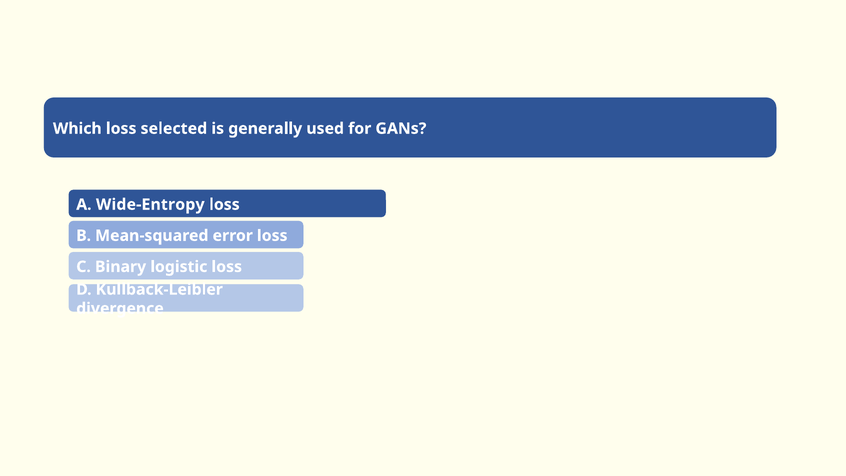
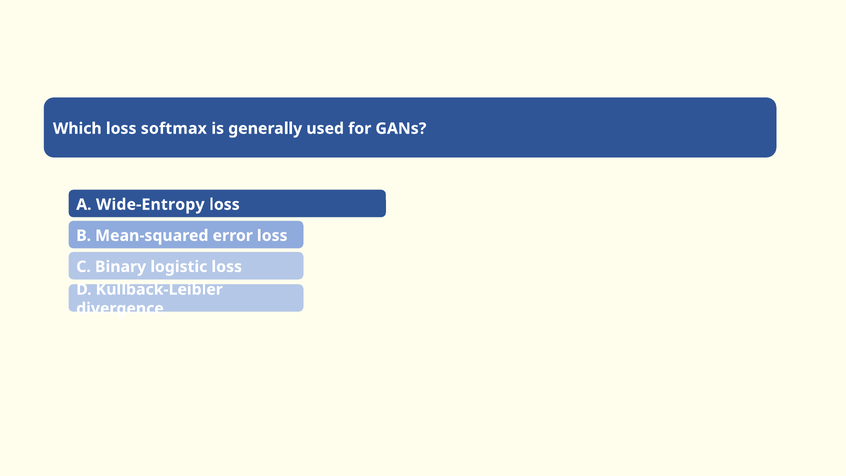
selected: selected -> softmax
